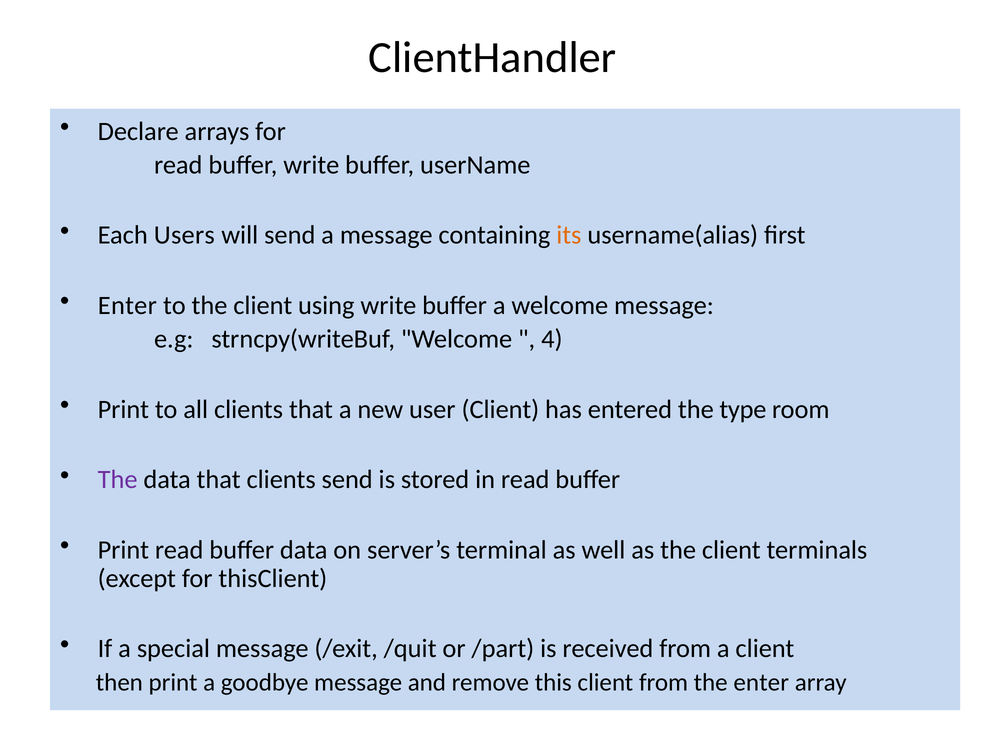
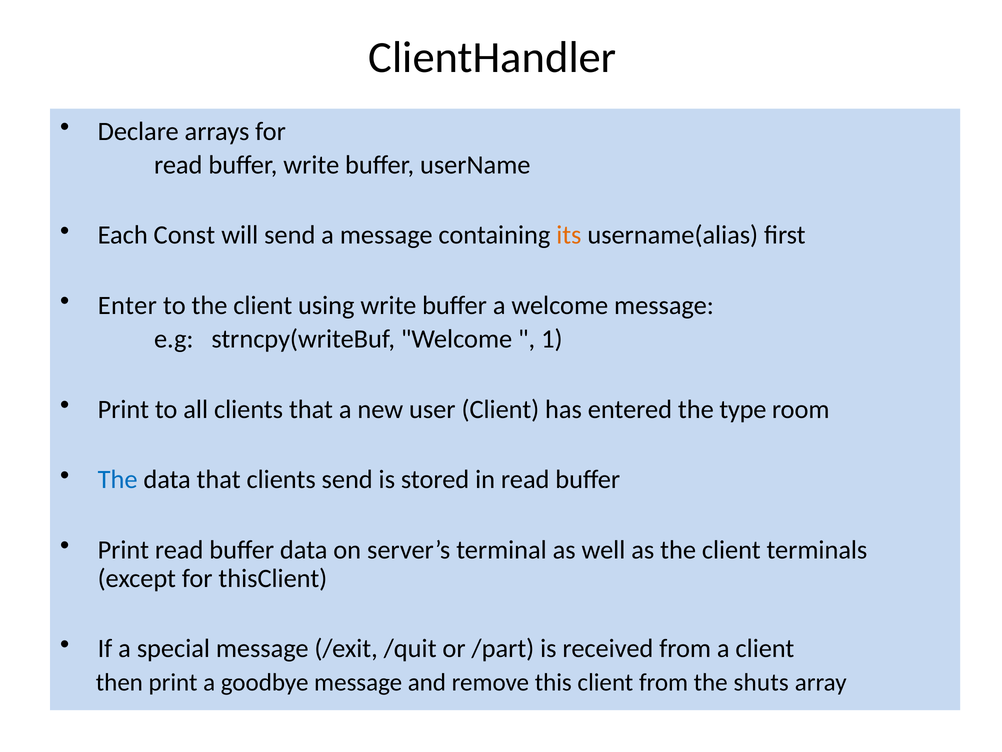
Users: Users -> Const
4: 4 -> 1
The at (118, 479) colour: purple -> blue
the enter: enter -> shuts
